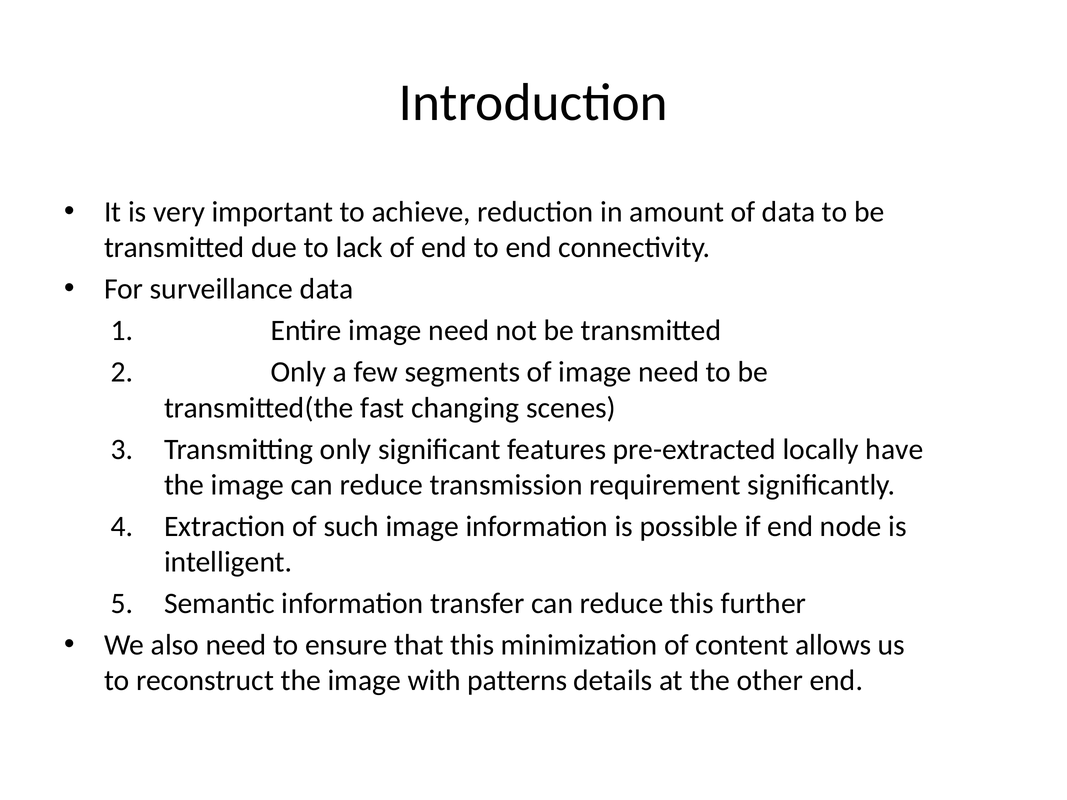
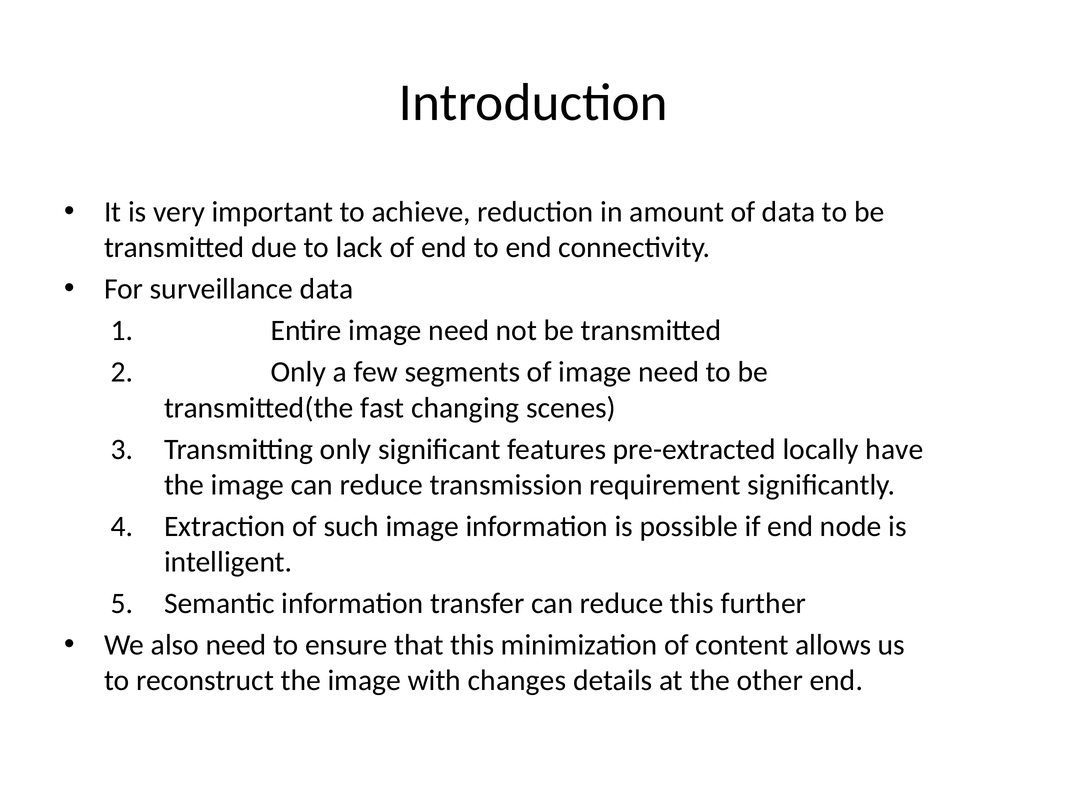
patterns: patterns -> changes
